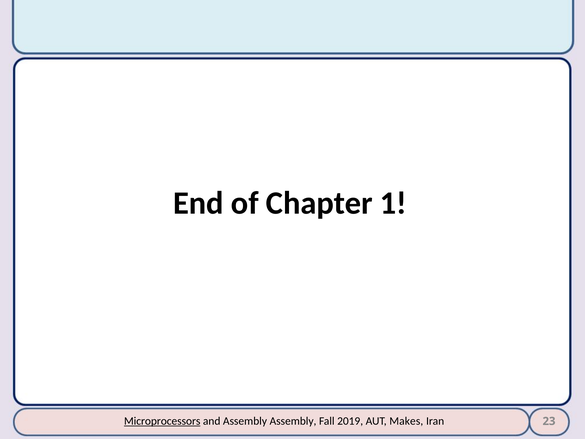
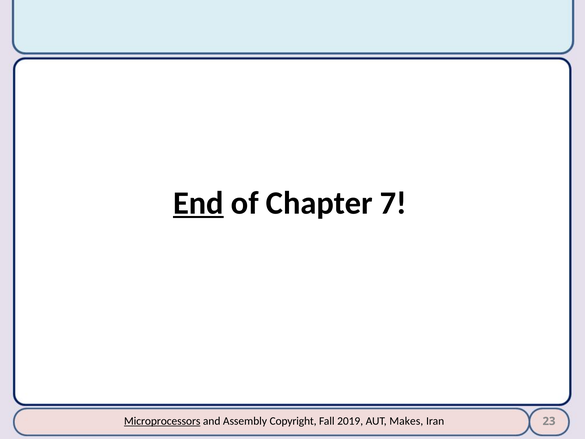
End underline: none -> present
1: 1 -> 7
Assembly Assembly: Assembly -> Copyright
